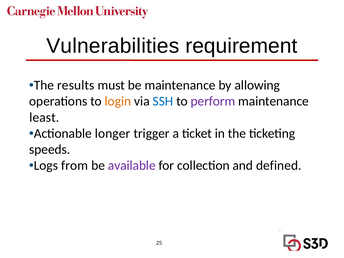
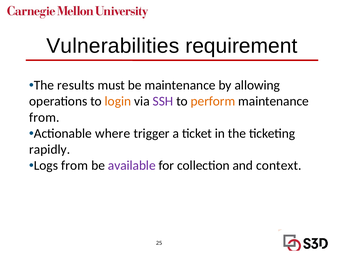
SSH colour: blue -> purple
perform colour: purple -> orange
least at (44, 117): least -> from
longer: longer -> where
speeds: speeds -> rapidly
defined: defined -> context
